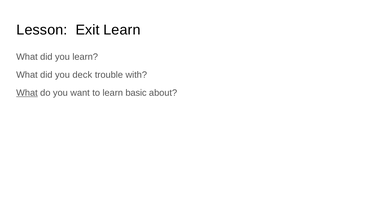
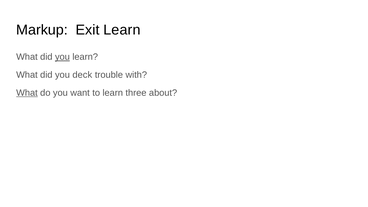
Lesson: Lesson -> Markup
you at (62, 57) underline: none -> present
basic: basic -> three
